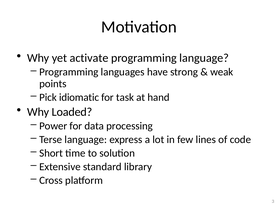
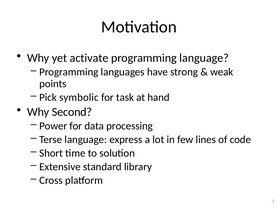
idiomatic: idiomatic -> symbolic
Loaded: Loaded -> Second
